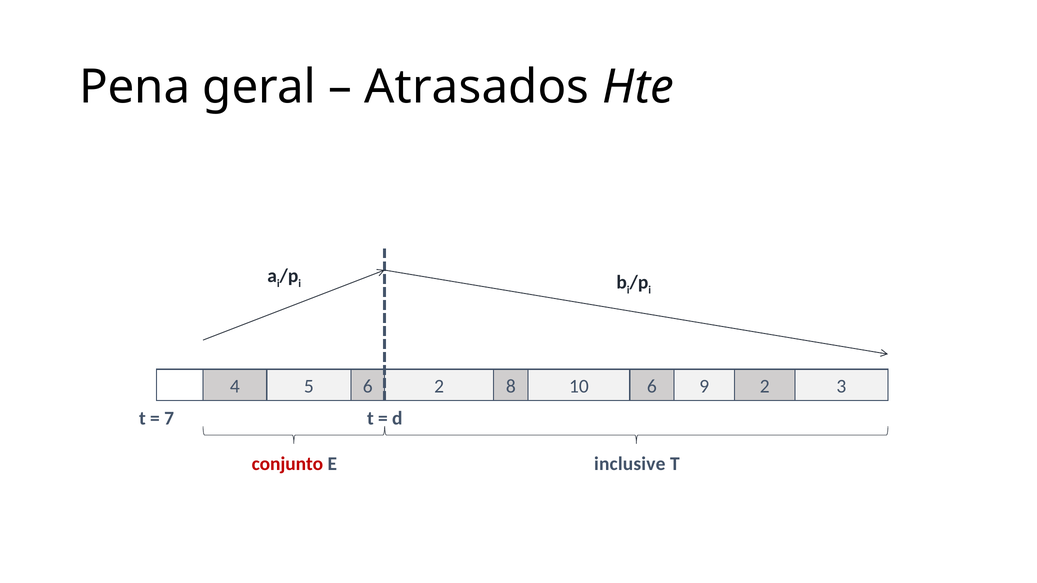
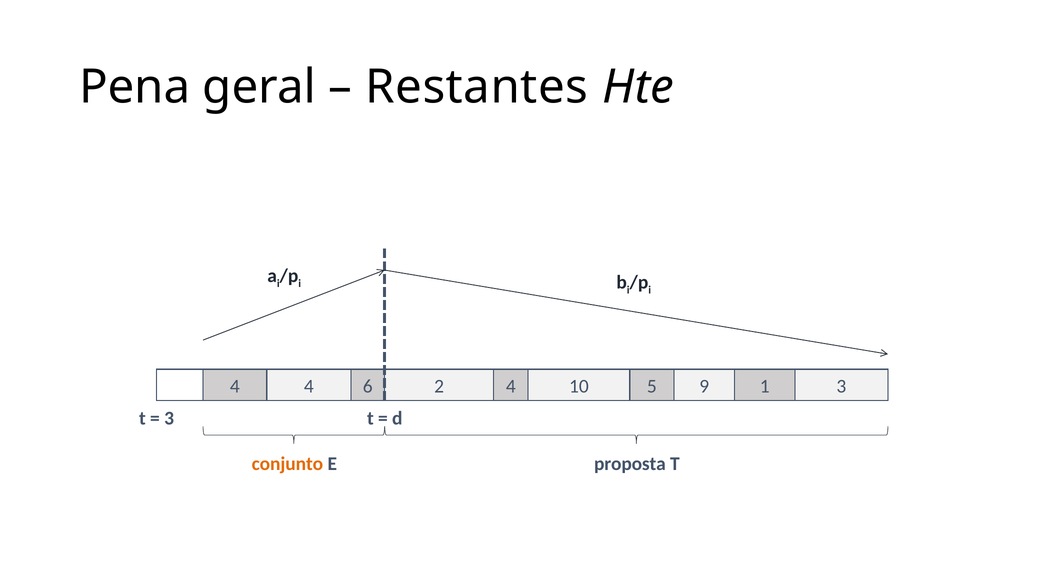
Atrasados: Atrasados -> Restantes
4 5: 5 -> 4
2 8: 8 -> 4
10 6: 6 -> 5
9 2: 2 -> 1
7 at (169, 419): 7 -> 3
conjunto colour: red -> orange
inclusive: inclusive -> proposta
